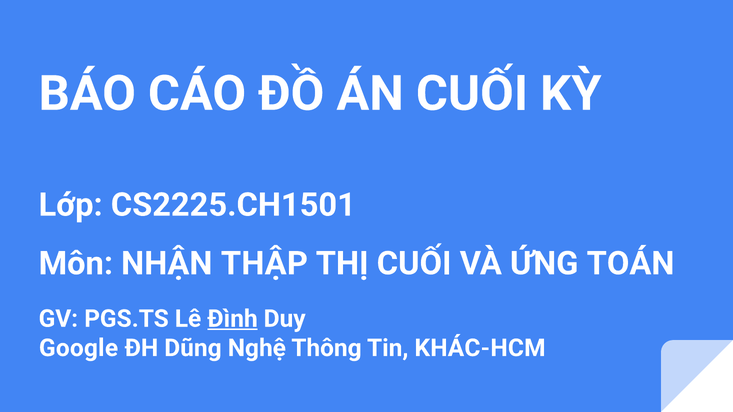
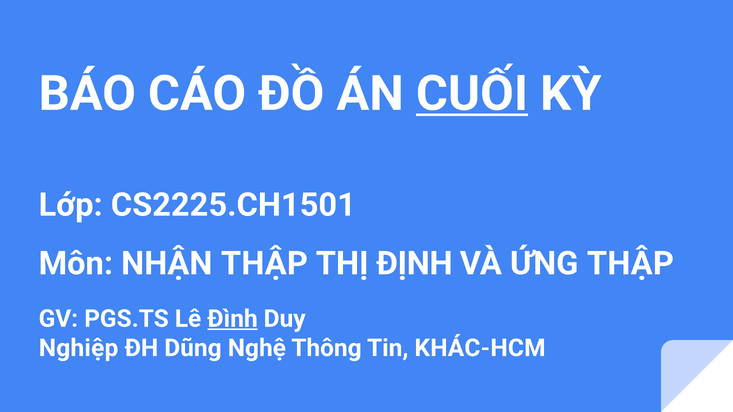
CUỐI at (472, 94) underline: none -> present
THỊ CUỐI: CUỐI -> ĐỊNH
ỨNG TOÁN: TOÁN -> THẬP
Google: Google -> Nghiệp
